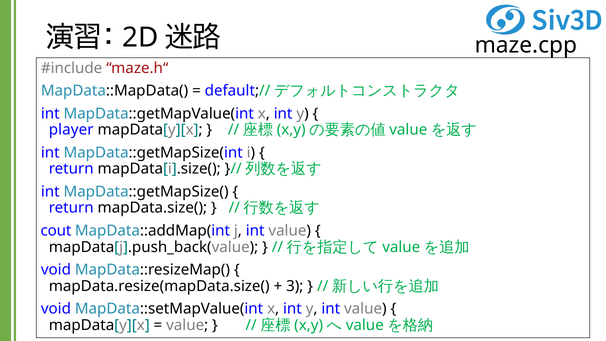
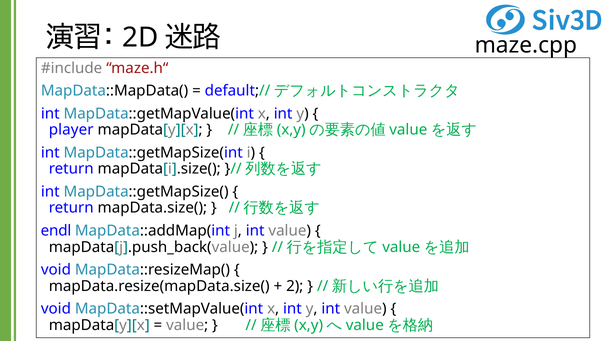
cout: cout -> endl
3: 3 -> 2
